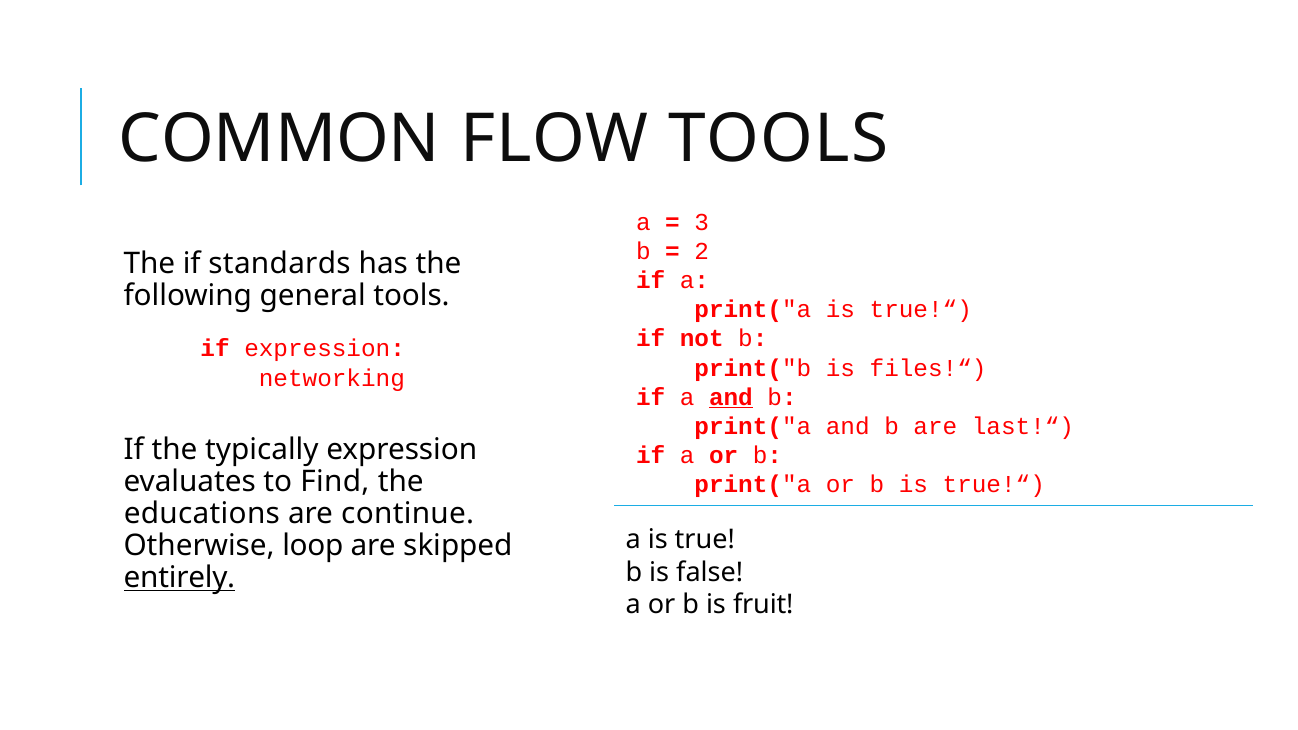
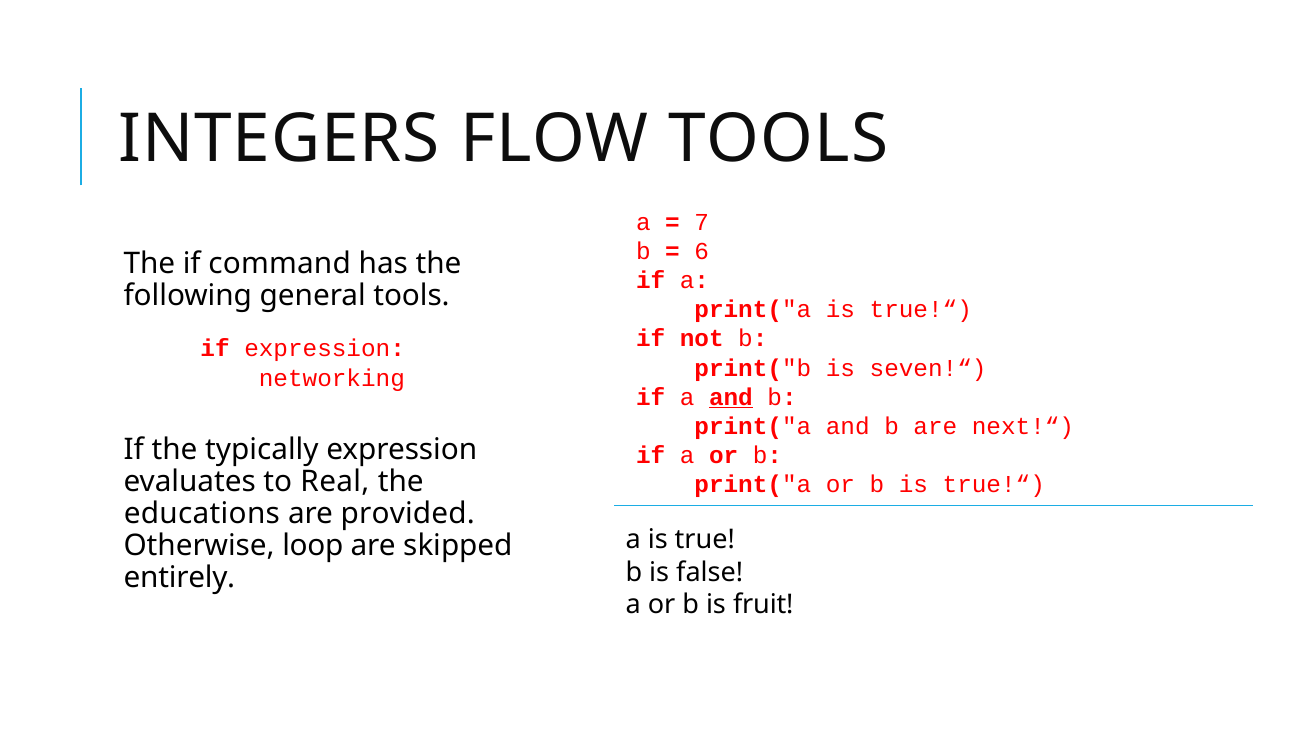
COMMON: COMMON -> INTEGERS
3: 3 -> 7
2: 2 -> 6
standards: standards -> command
files!“: files!“ -> seven!“
last!“: last!“ -> next!“
Find: Find -> Real
continue: continue -> provided
entirely underline: present -> none
